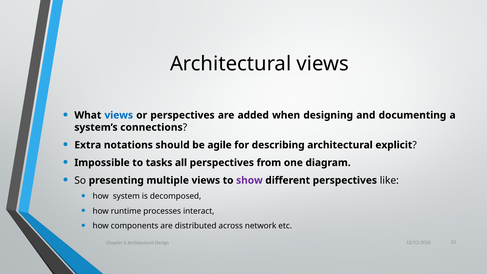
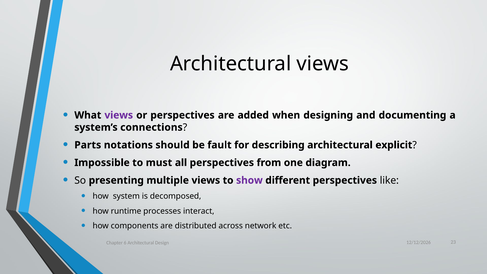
views at (119, 115) colour: blue -> purple
Extra: Extra -> Parts
agile: agile -> fault
tasks: tasks -> must
